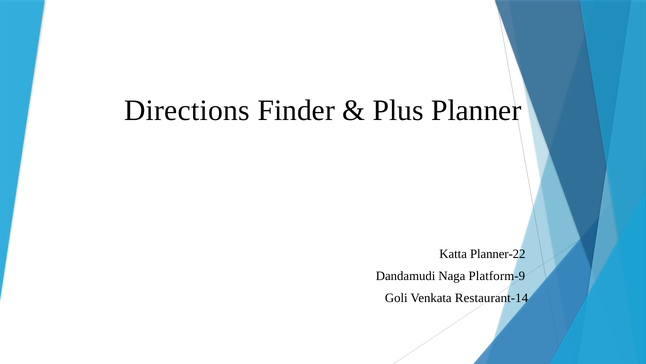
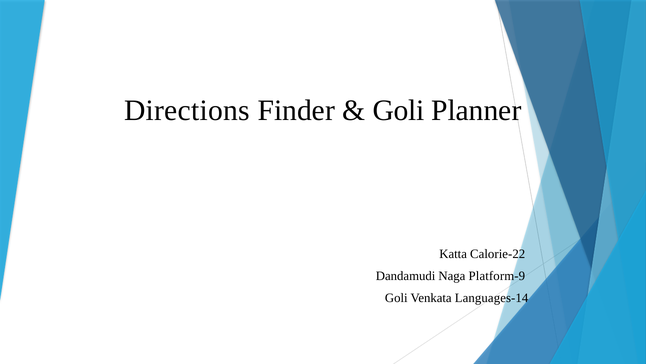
Plus at (398, 110): Plus -> Goli
Planner-22: Planner-22 -> Calorie-22
Restaurant-14: Restaurant-14 -> Languages-14
